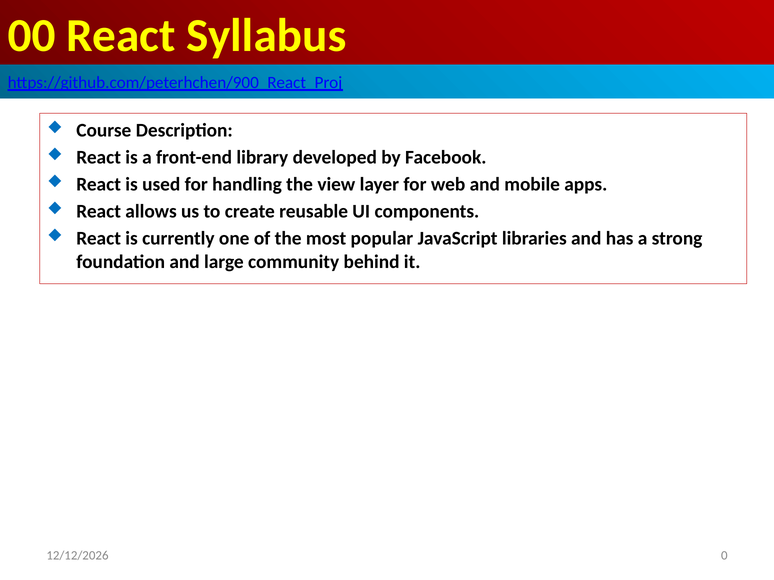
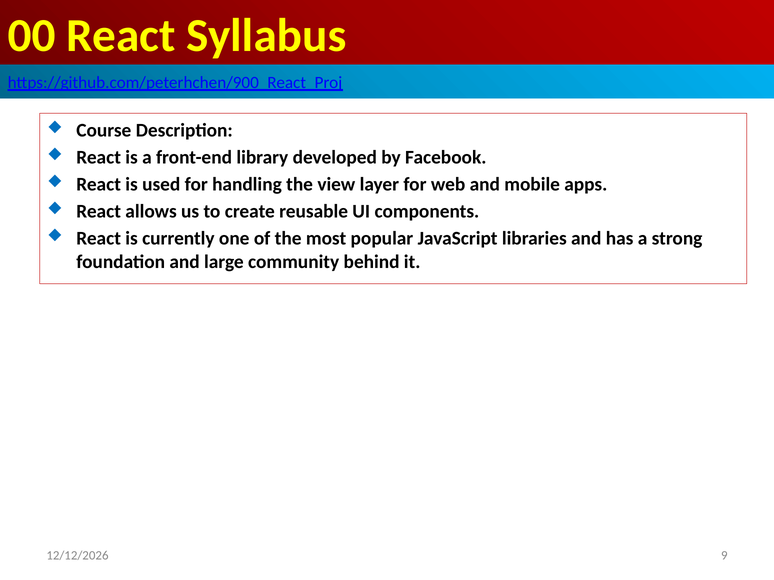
0: 0 -> 9
